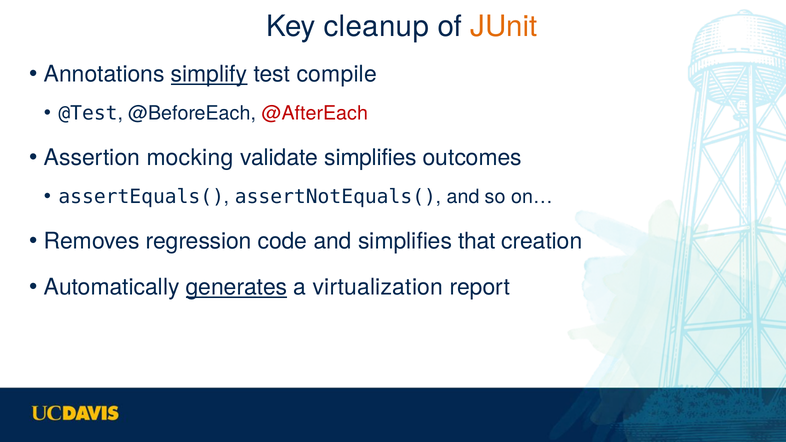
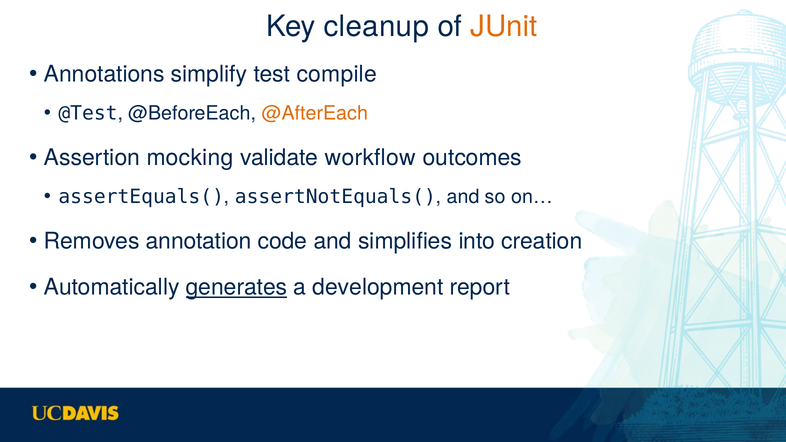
simplify underline: present -> none
@AfterEach colour: red -> orange
validate simplifies: simplifies -> workflow
regression: regression -> annotation
that: that -> into
virtualization: virtualization -> development
